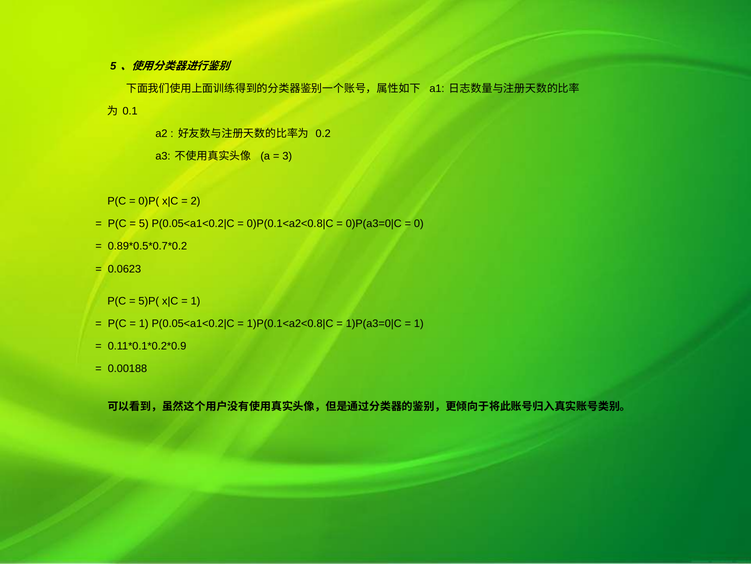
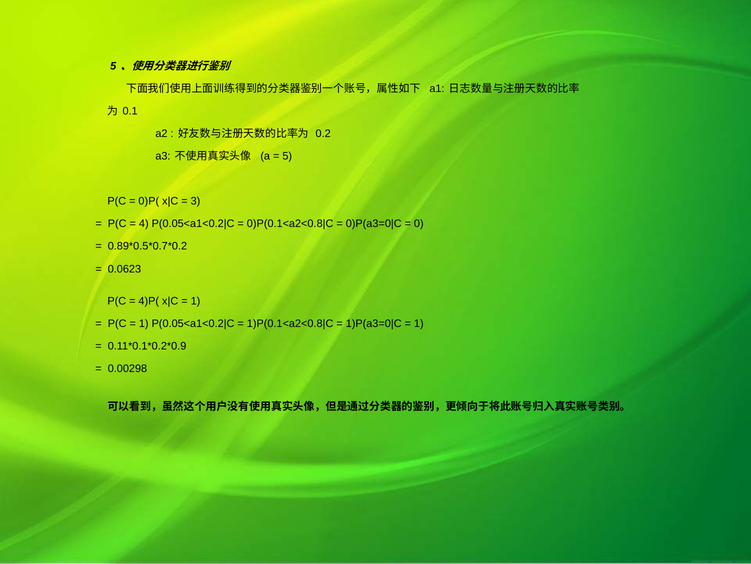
3 at (287, 156): 3 -> 5
2: 2 -> 3
5 at (144, 223): 5 -> 4
5)P(: 5)P( -> 4)P(
0.00188: 0.00188 -> 0.00298
